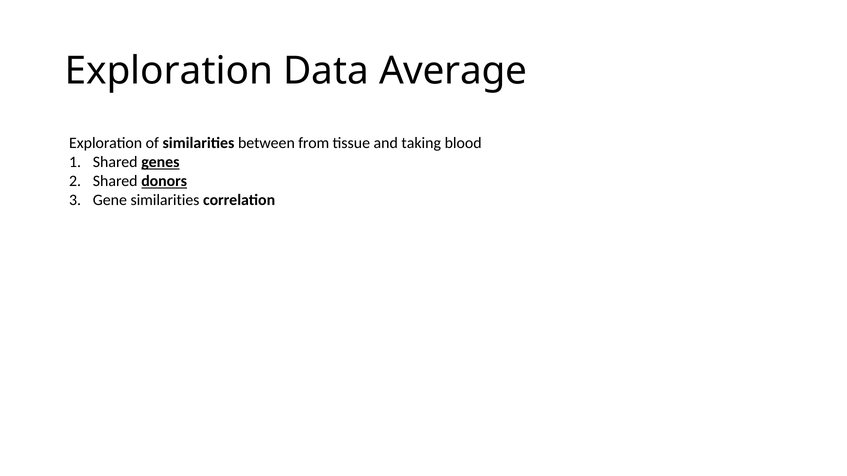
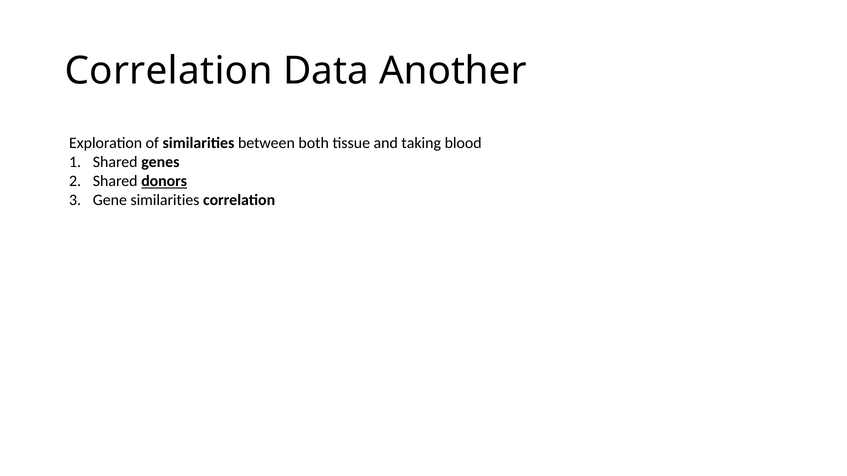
Exploration at (169, 71): Exploration -> Correlation
Average: Average -> Another
from: from -> both
genes underline: present -> none
